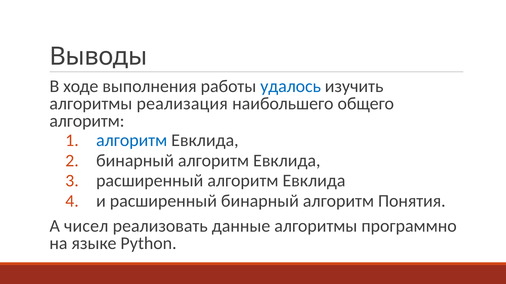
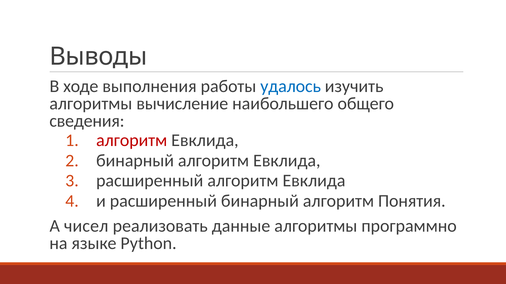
реализация: реализация -> вычисление
алгоритм at (87, 121): алгоритм -> сведения
алгоритм at (132, 141) colour: blue -> red
